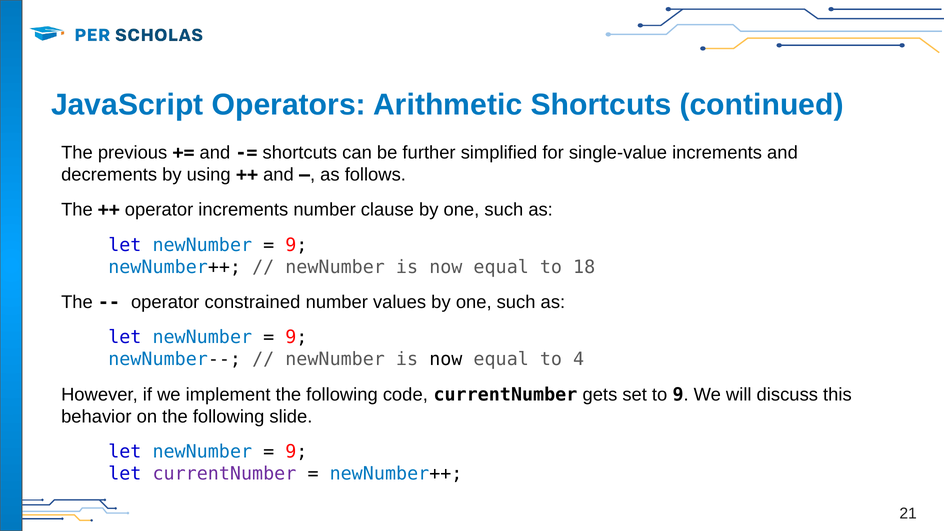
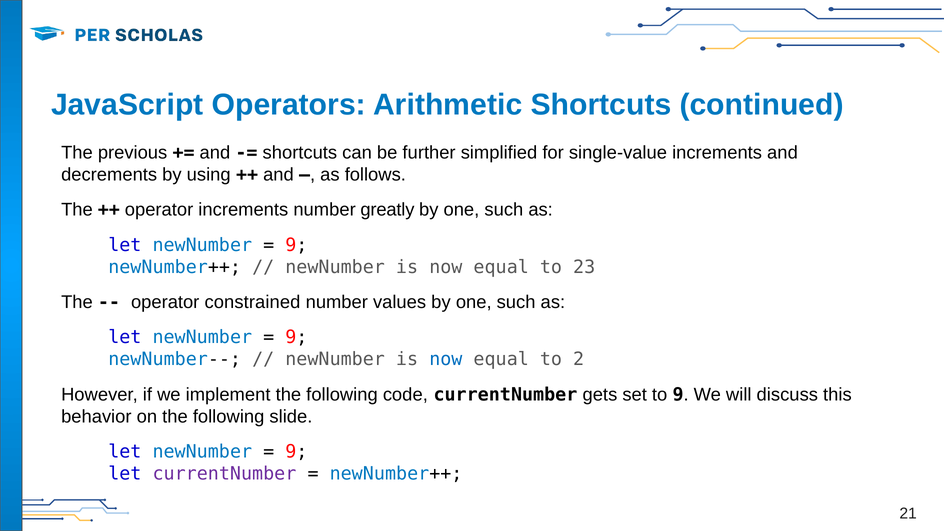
clause: clause -> greatly
18: 18 -> 23
now at (446, 359) colour: black -> blue
4: 4 -> 2
